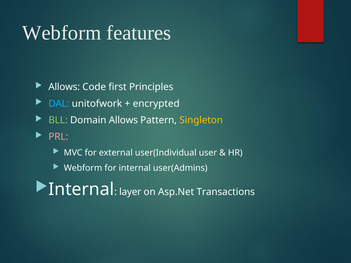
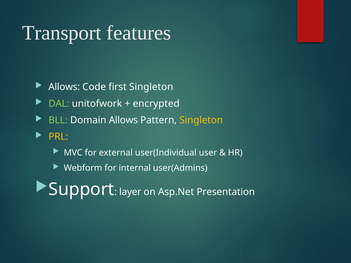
Webform at (62, 33): Webform -> Transport
first Principles: Principles -> Singleton
DAL colour: light blue -> light green
PRL colour: pink -> yellow
Internal at (81, 189): Internal -> Support
Transactions: Transactions -> Presentation
